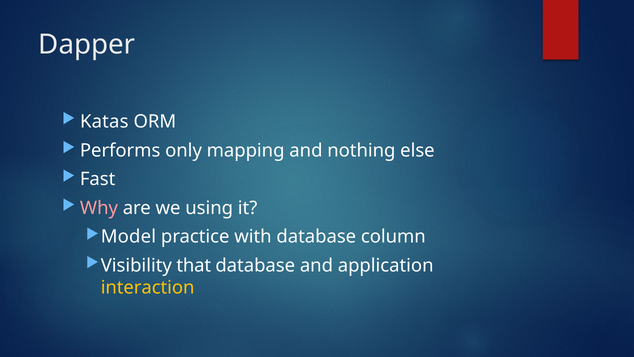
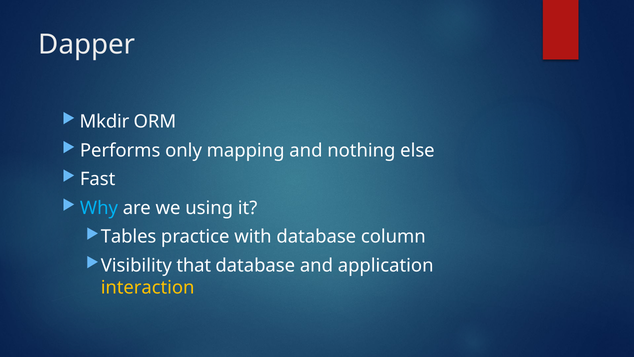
Katas: Katas -> Mkdir
Why colour: pink -> light blue
Model: Model -> Tables
